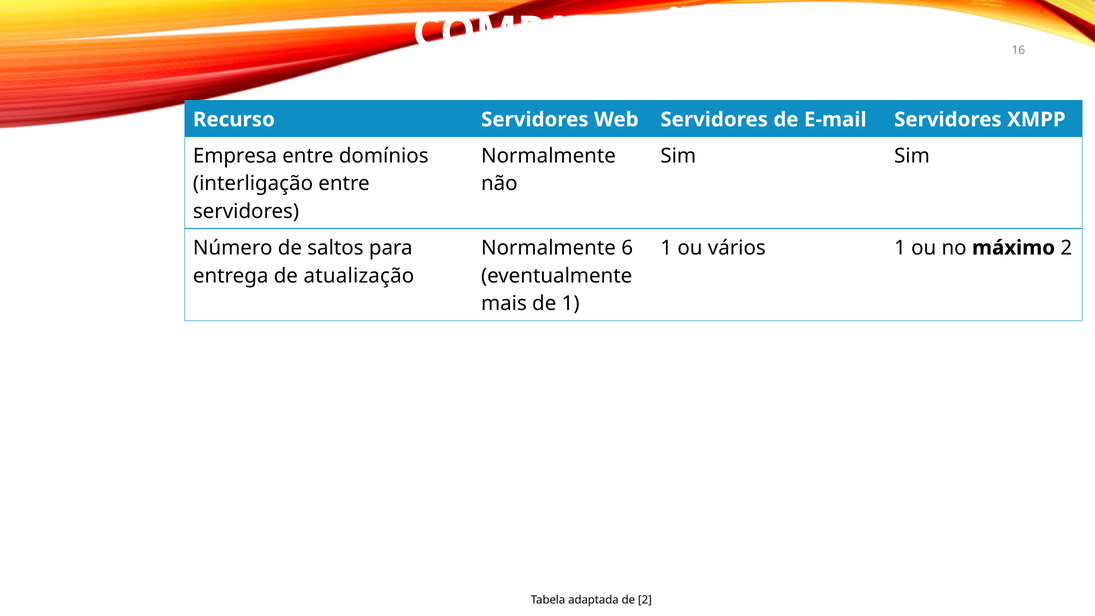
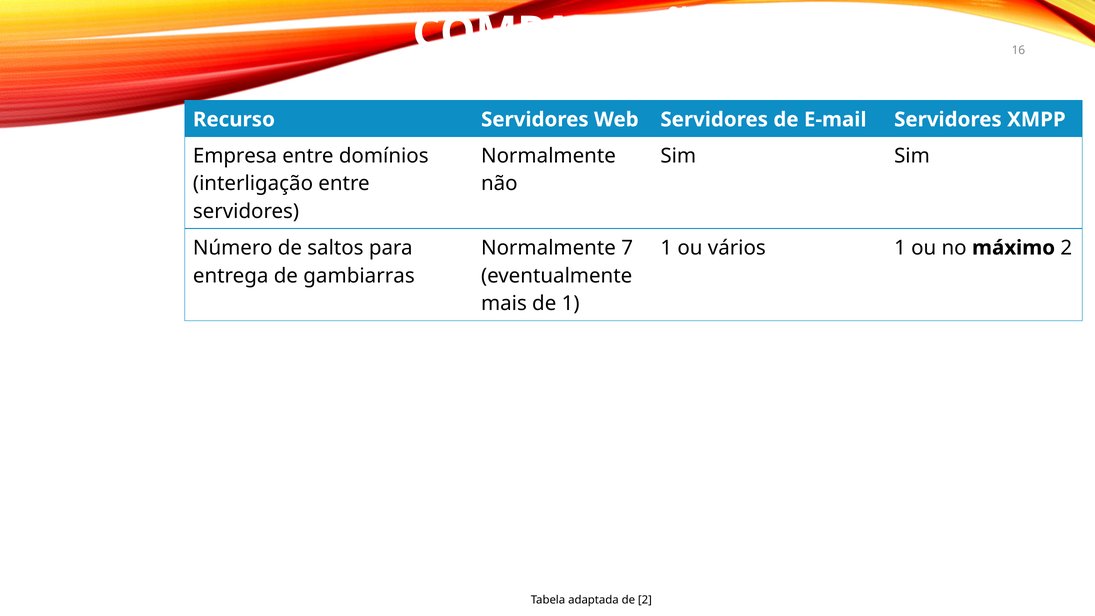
6: 6 -> 7
atualização: atualização -> gambiarras
